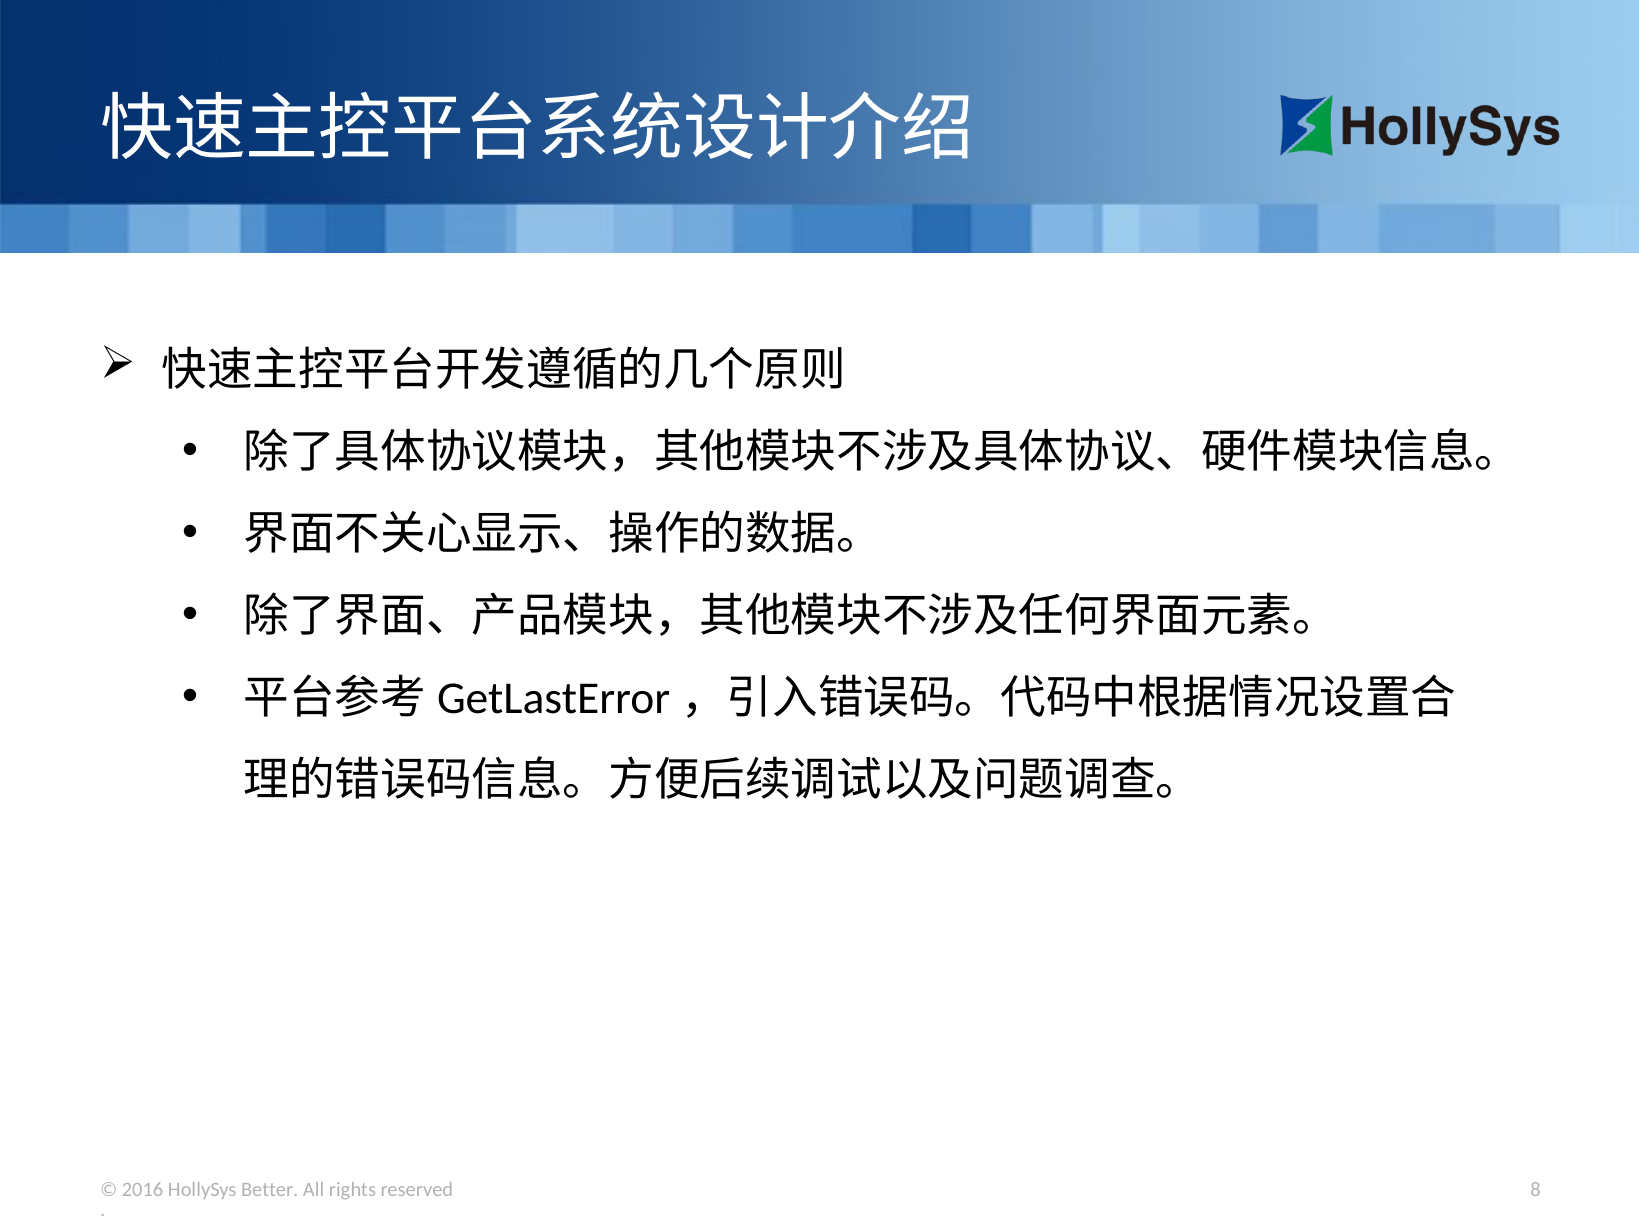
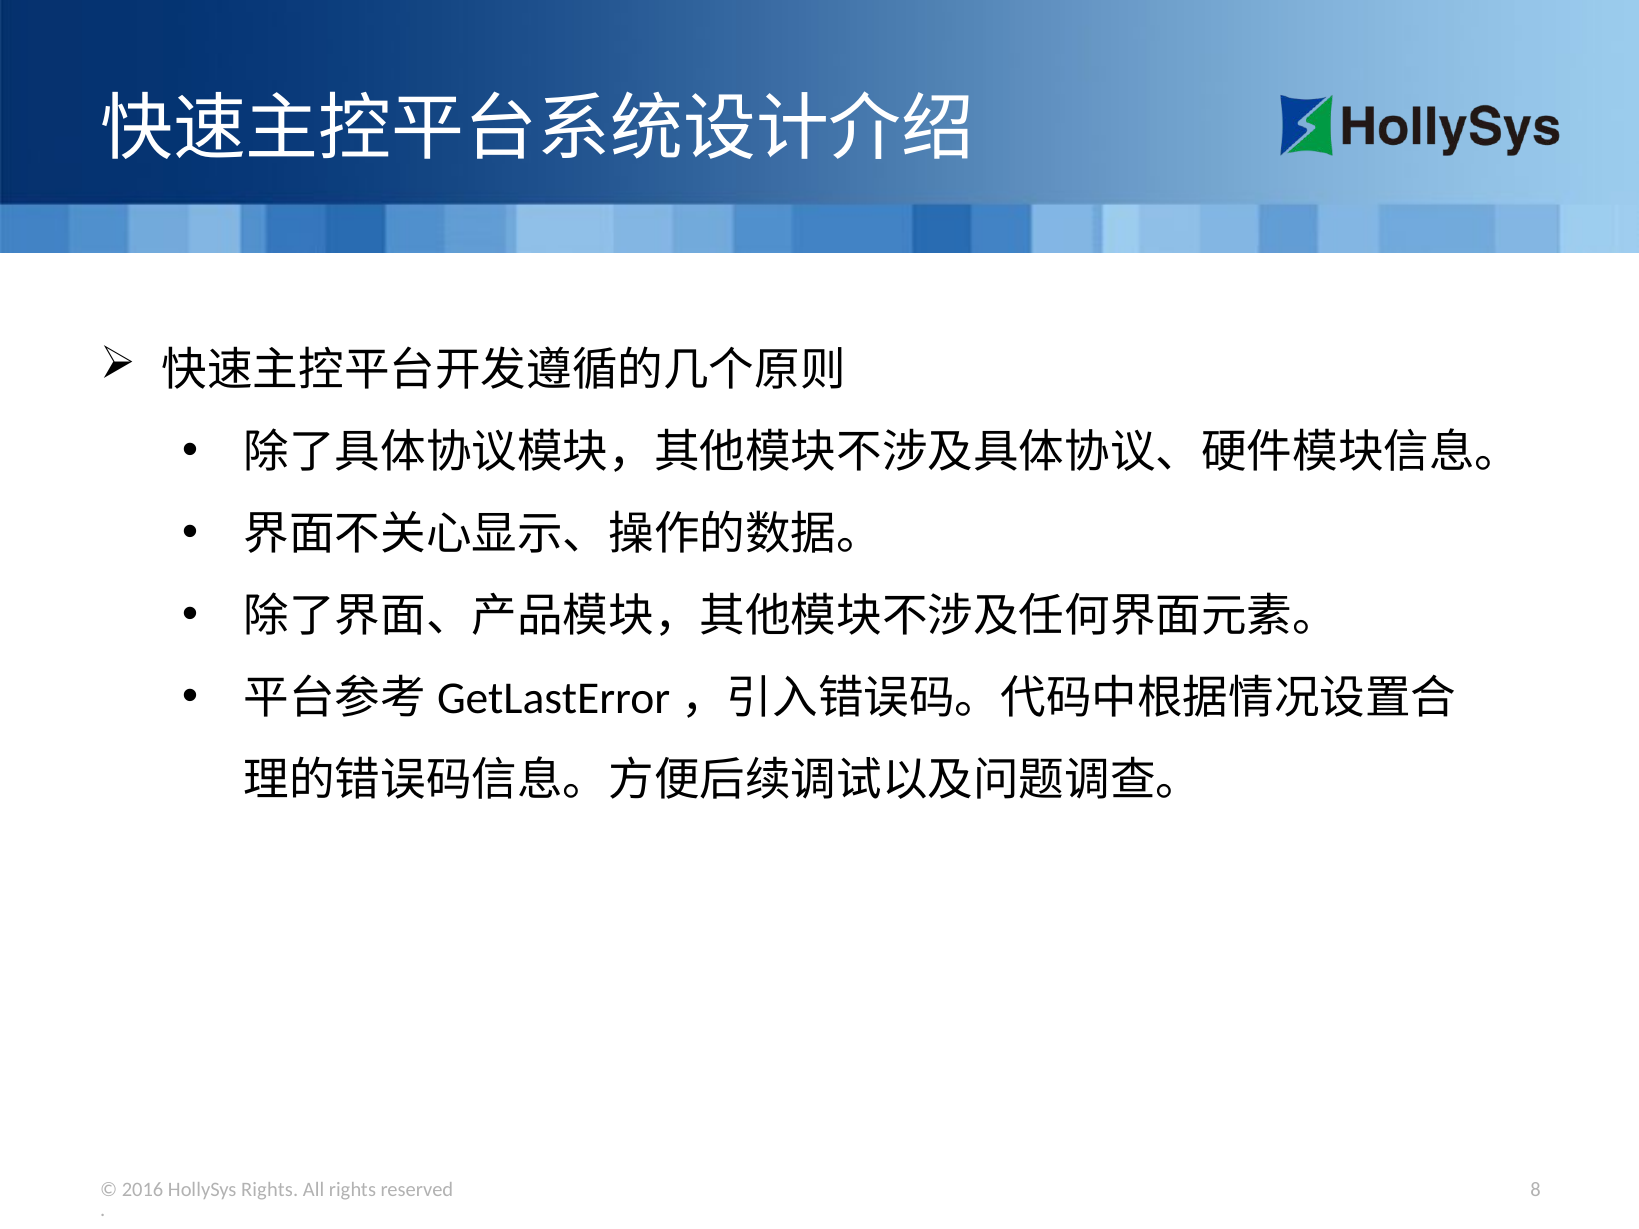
HollySys Better: Better -> Rights
